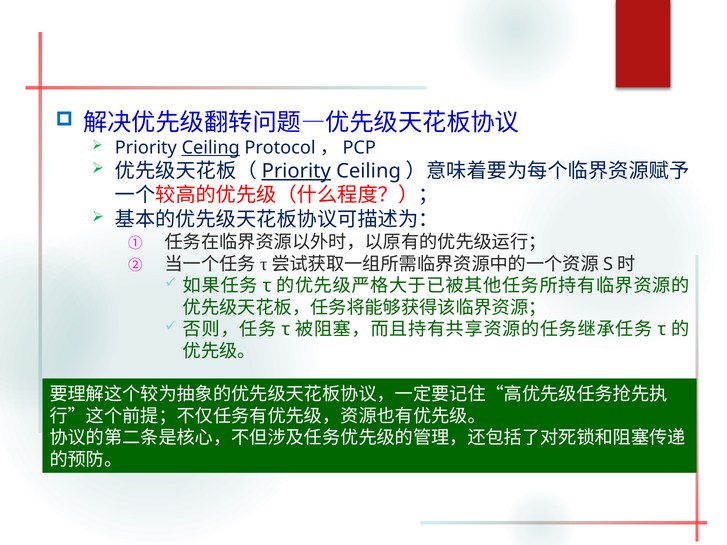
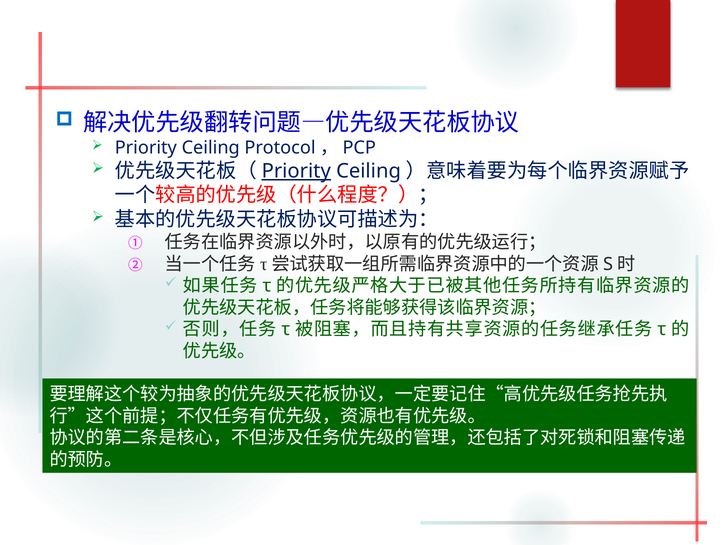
Ceiling at (211, 148) underline: present -> none
